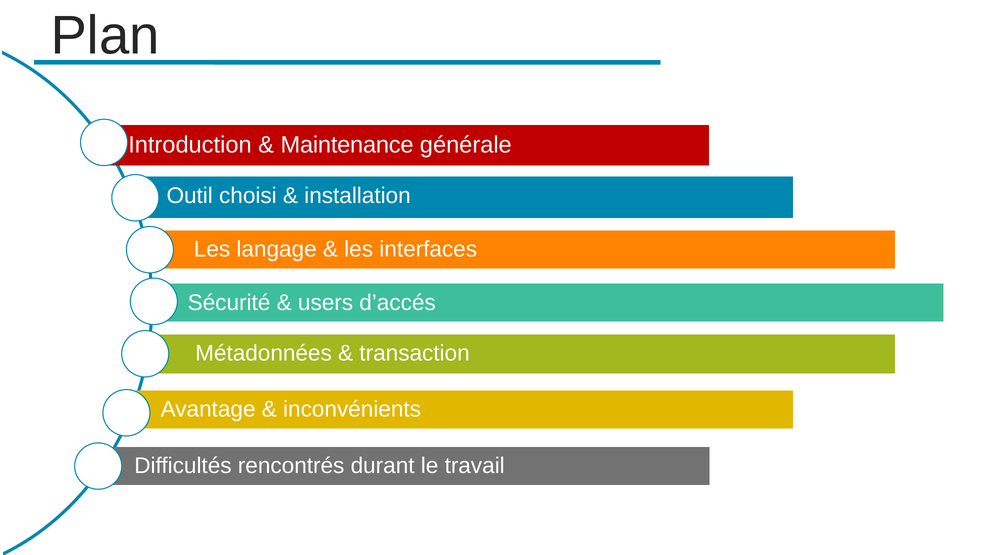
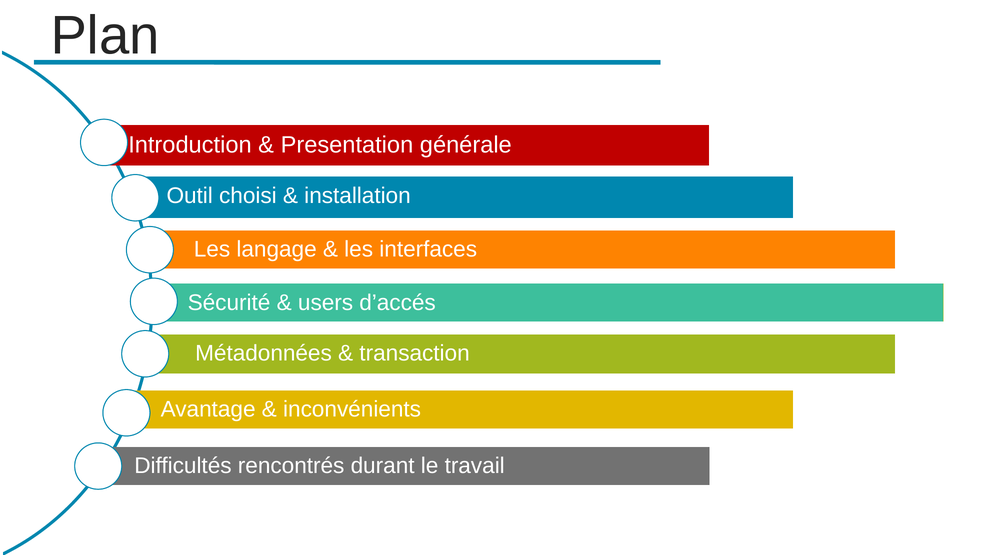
Maintenance: Maintenance -> Presentation
